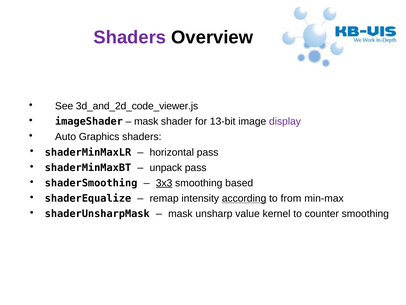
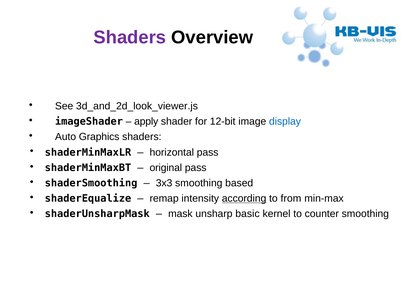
3d_and_2d_code_viewer.js: 3d_and_2d_code_viewer.js -> 3d_and_2d_look_viewer.js
mask at (146, 121): mask -> apply
13-bit: 13-bit -> 12-bit
display colour: purple -> blue
unpack: unpack -> original
3x3 underline: present -> none
value: value -> basic
